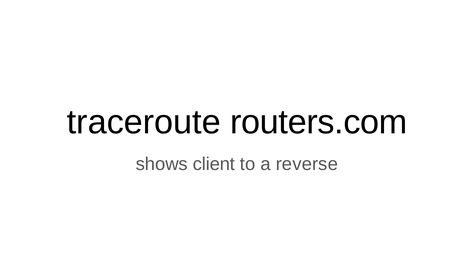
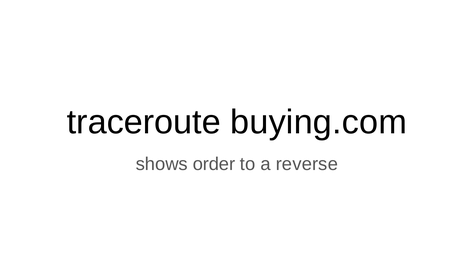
routers.com: routers.com -> buying.com
client: client -> order
